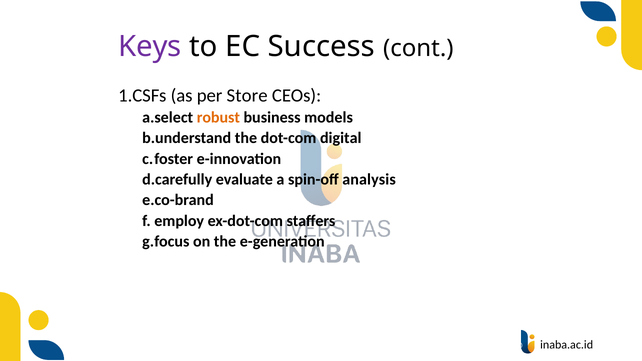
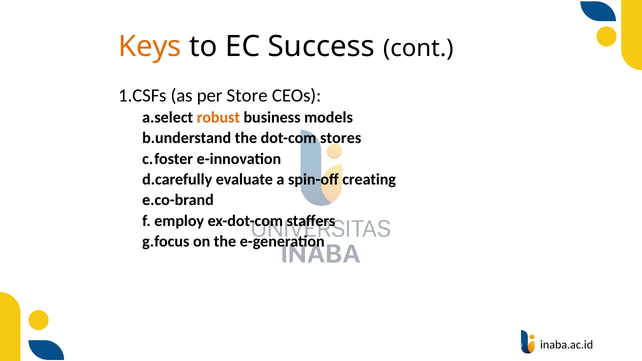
Keys colour: purple -> orange
digital: digital -> stores
analysis: analysis -> creating
